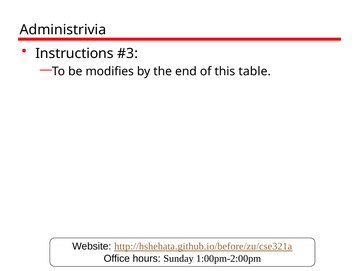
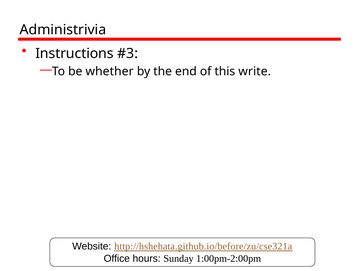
modifies: modifies -> whether
table: table -> write
